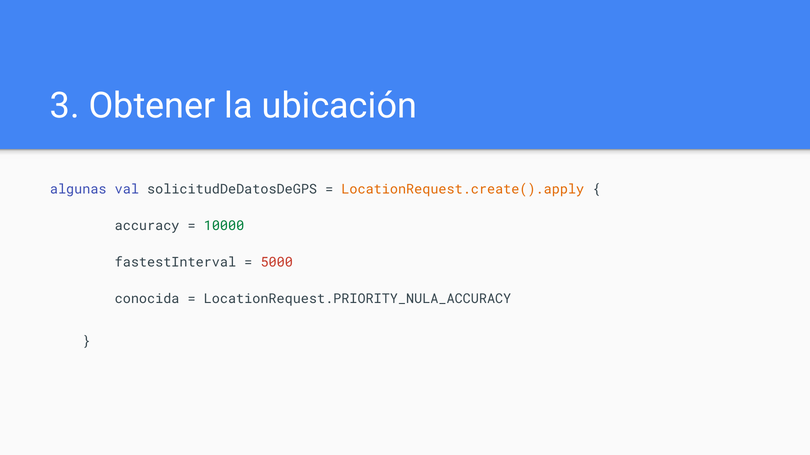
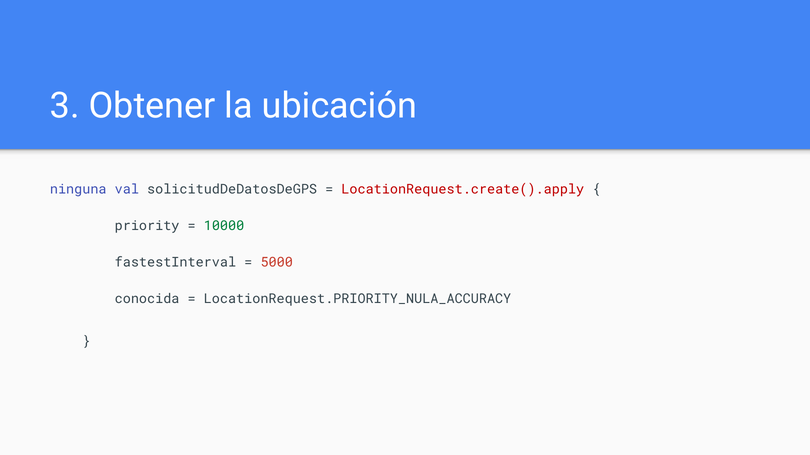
algunas: algunas -> ninguna
LocationRequest.create().apply colour: orange -> red
accuracy: accuracy -> priority
